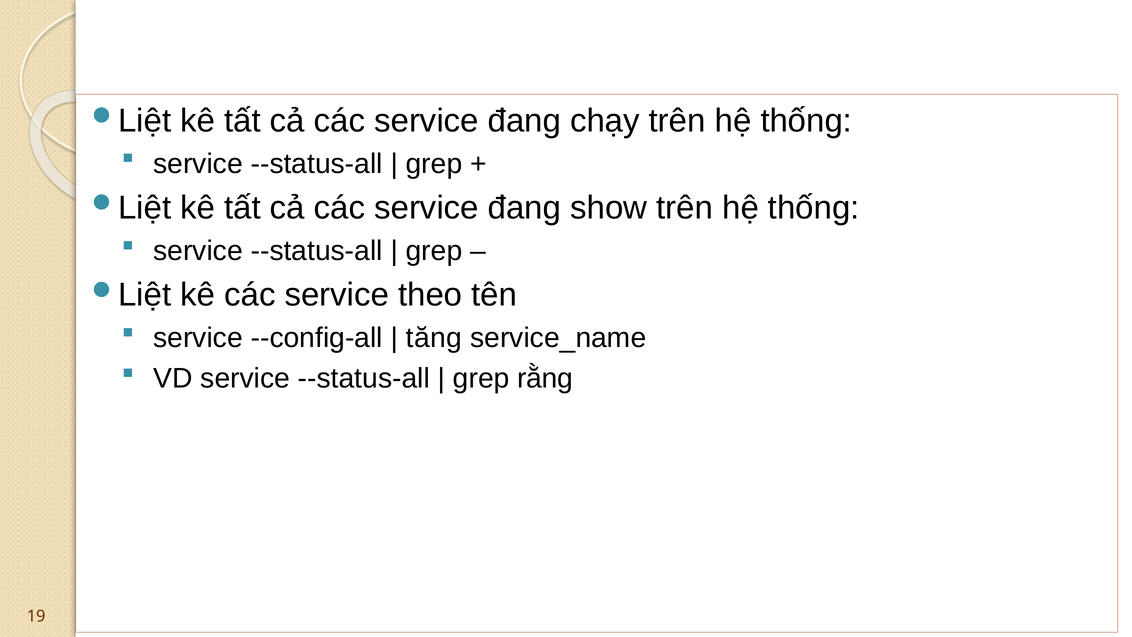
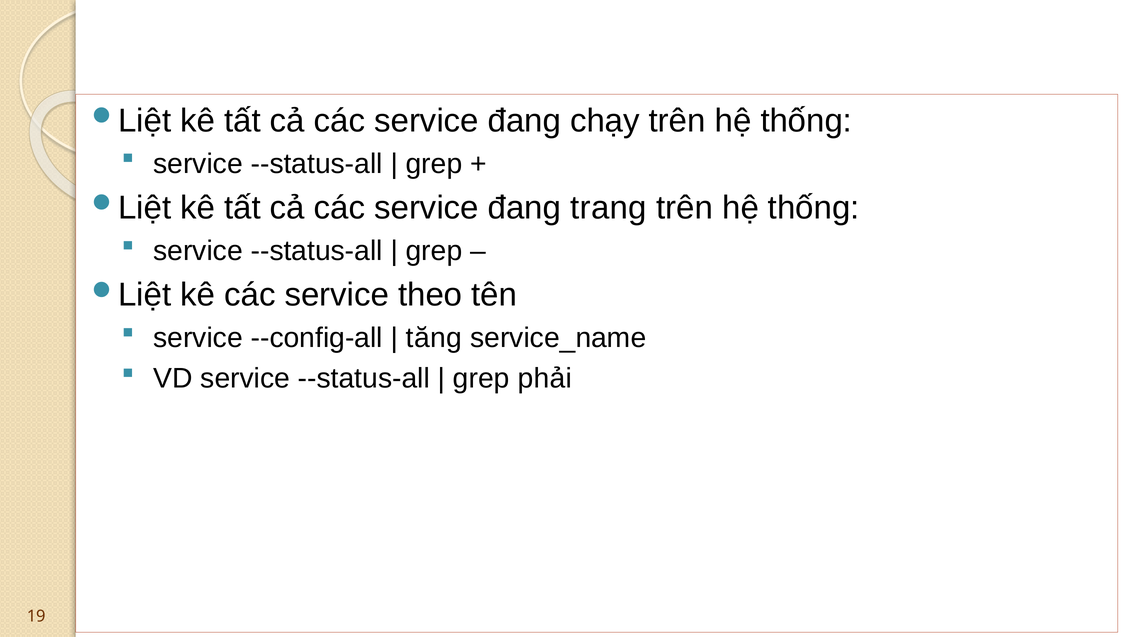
show: show -> trang
rằng: rằng -> phải
